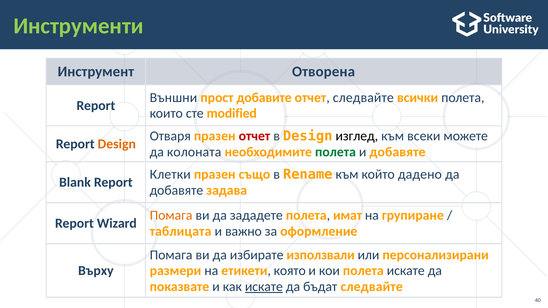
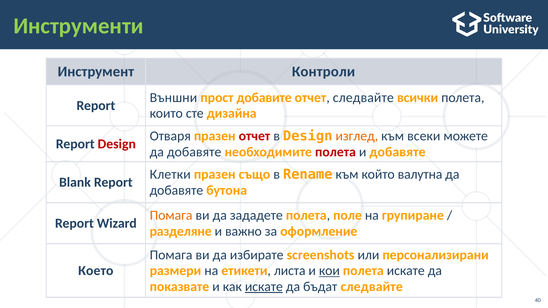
Отворена: Отворена -> Контроли
modified: modified -> дизайна
изглед colour: black -> orange
Design at (117, 144) colour: orange -> red
колоната at (194, 152): колоната -> добавяте
полета at (335, 152) colour: green -> red
дадено: дадено -> валутна
задава: задава -> бутона
имат: имат -> поле
таблицата: таблицата -> разделяне
използвали: използвали -> screenshots
Върху: Върху -> Което
която: която -> листа
кои underline: none -> present
